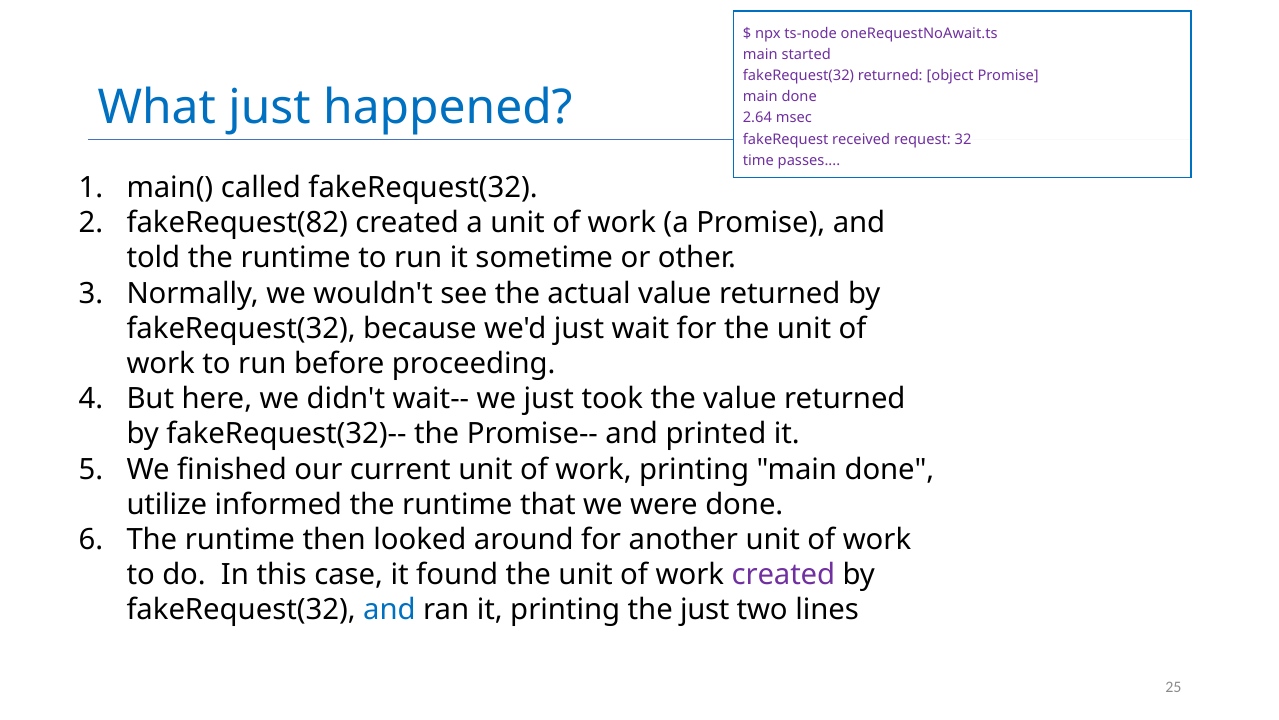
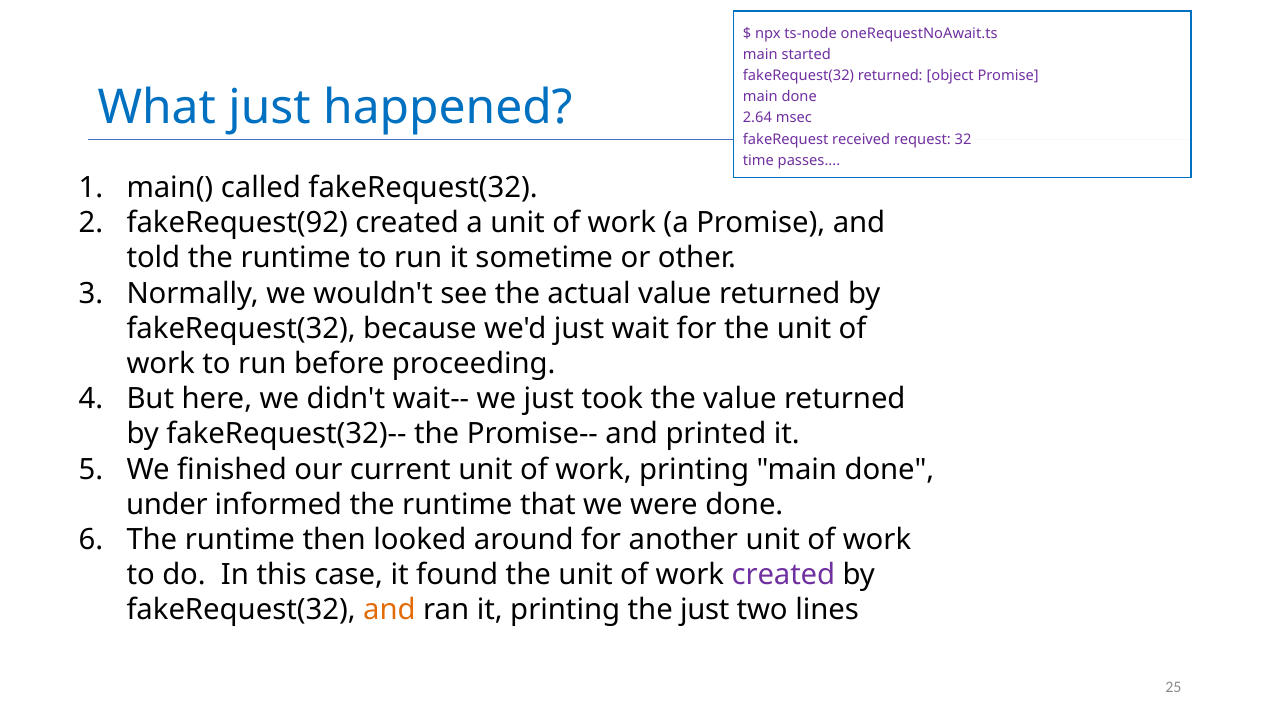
fakeRequest(82: fakeRequest(82 -> fakeRequest(92
utilize: utilize -> under
and at (389, 610) colour: blue -> orange
